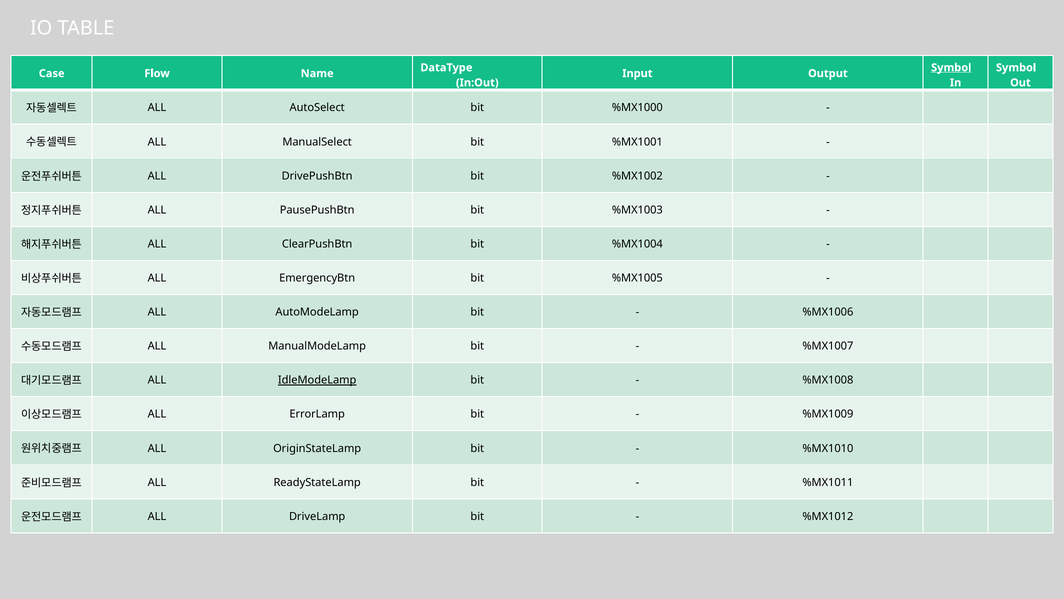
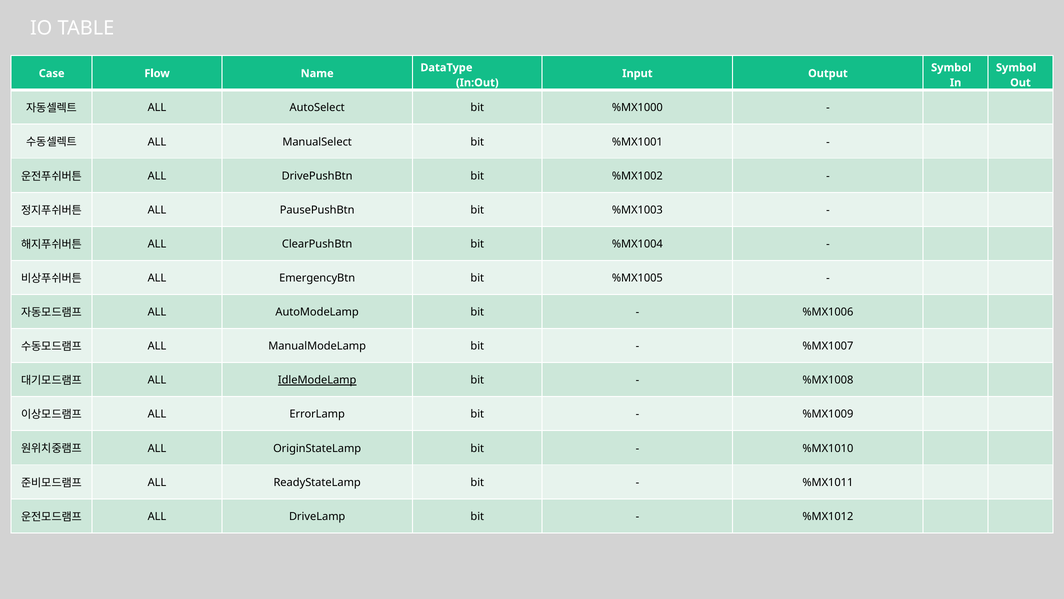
Symbol at (951, 68) underline: present -> none
